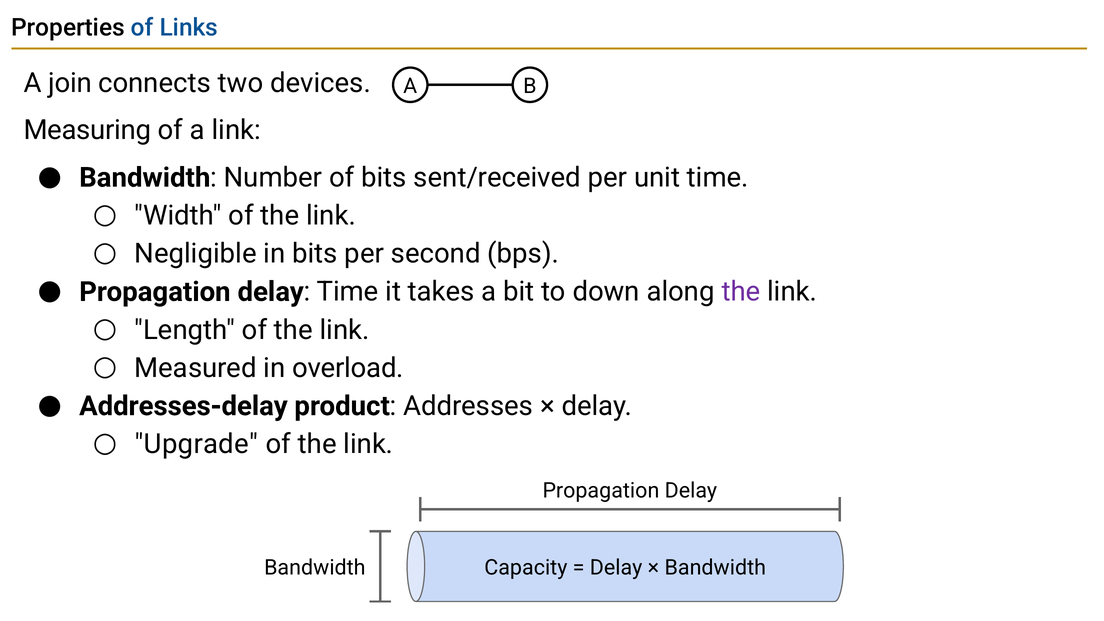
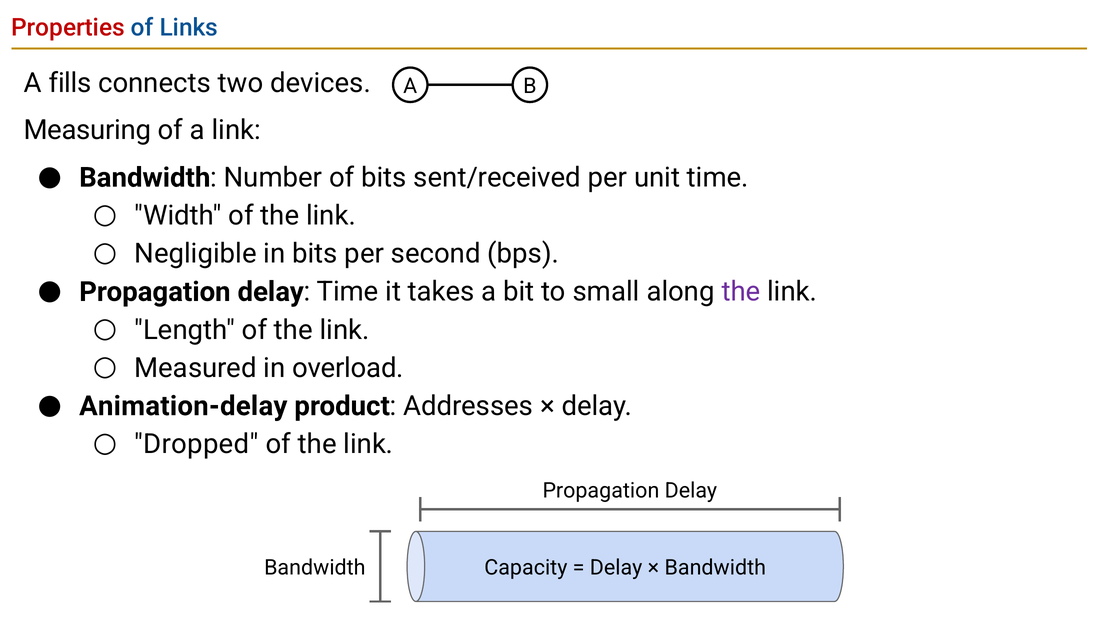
Properties colour: black -> red
join: join -> fills
down: down -> small
Addresses-delay: Addresses-delay -> Animation-delay
Upgrade: Upgrade -> Dropped
